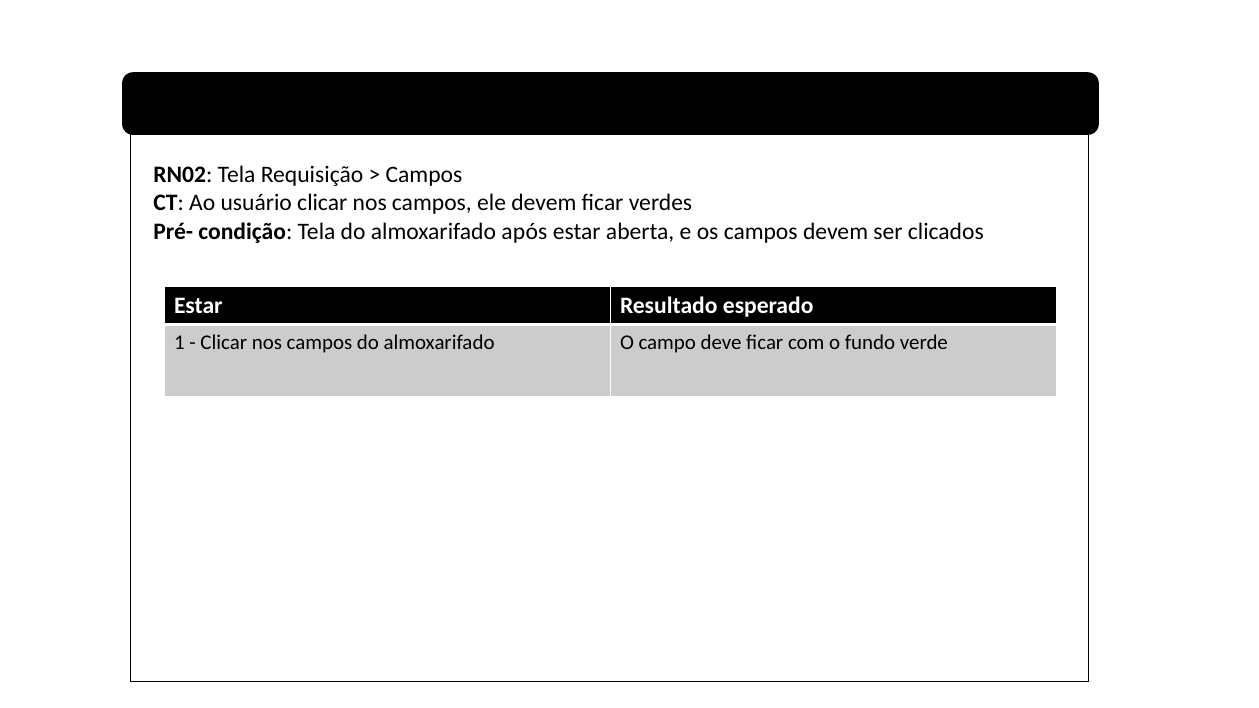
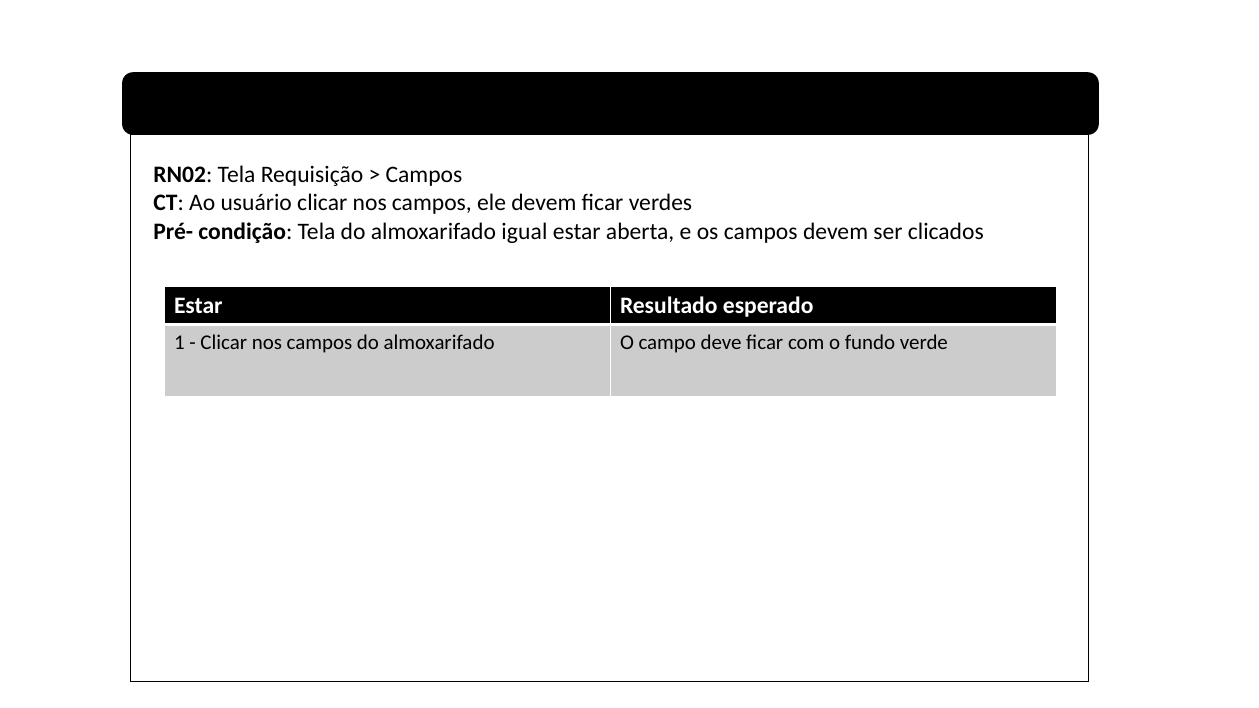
após: após -> igual
